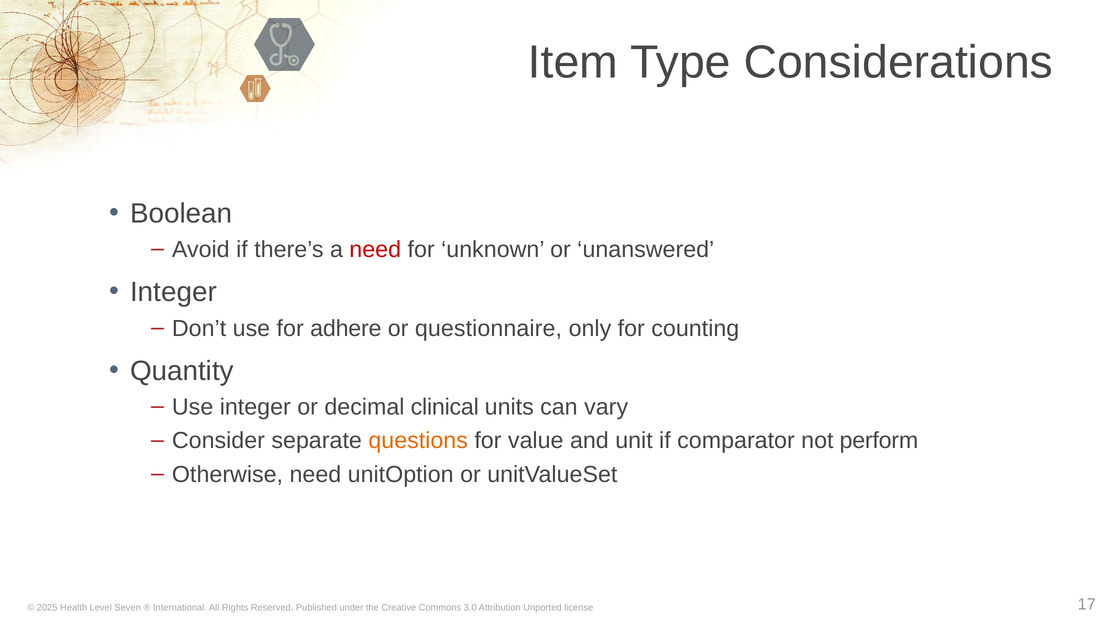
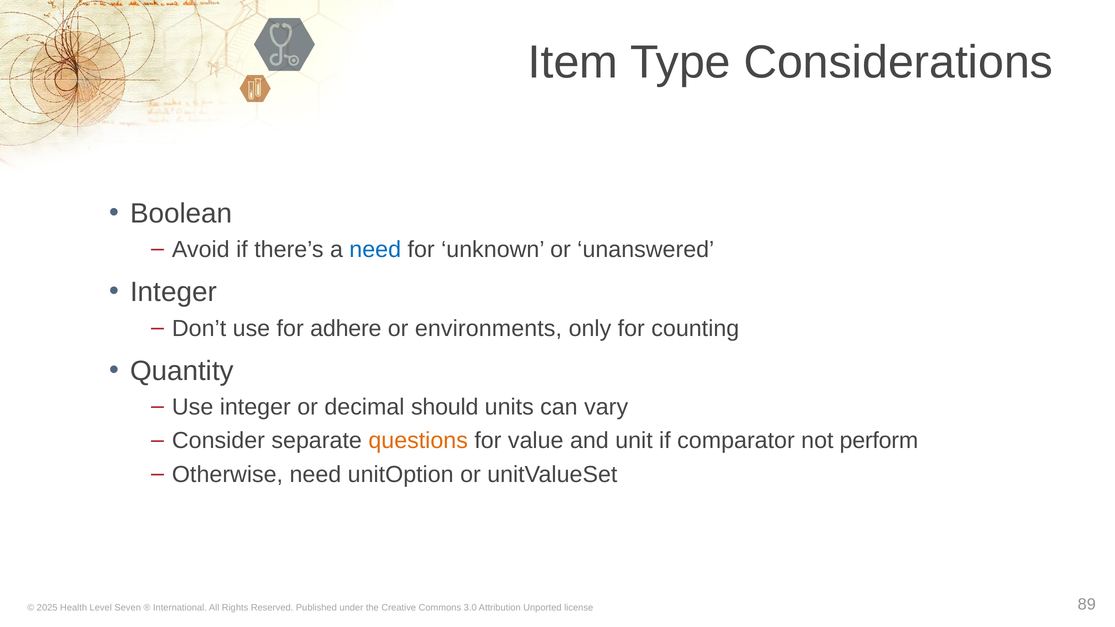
need at (375, 250) colour: red -> blue
questionnaire: questionnaire -> environments
clinical: clinical -> should
17: 17 -> 89
